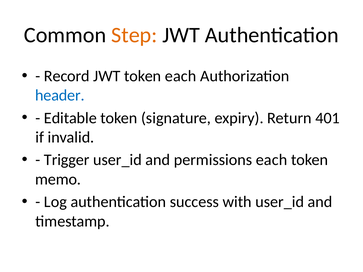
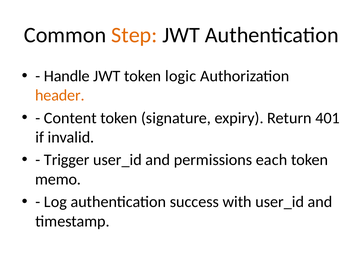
Record: Record -> Handle
token each: each -> logic
header colour: blue -> orange
Editable: Editable -> Content
